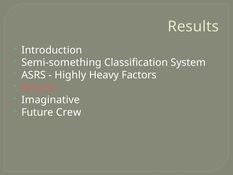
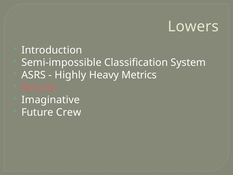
Results at (193, 27): Results -> Lowers
Semi-something: Semi-something -> Semi-impossible
Factors: Factors -> Metrics
